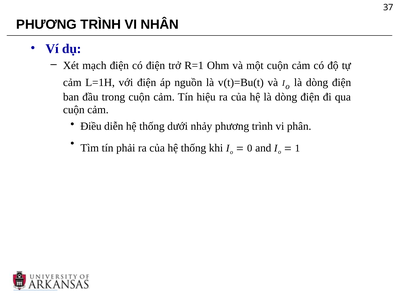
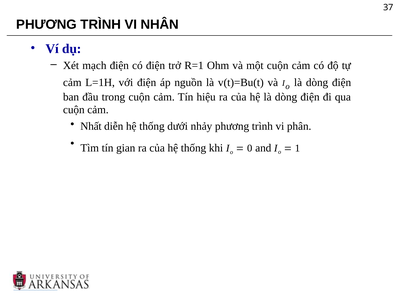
Điều: Điều -> Nhất
phải: phải -> gian
